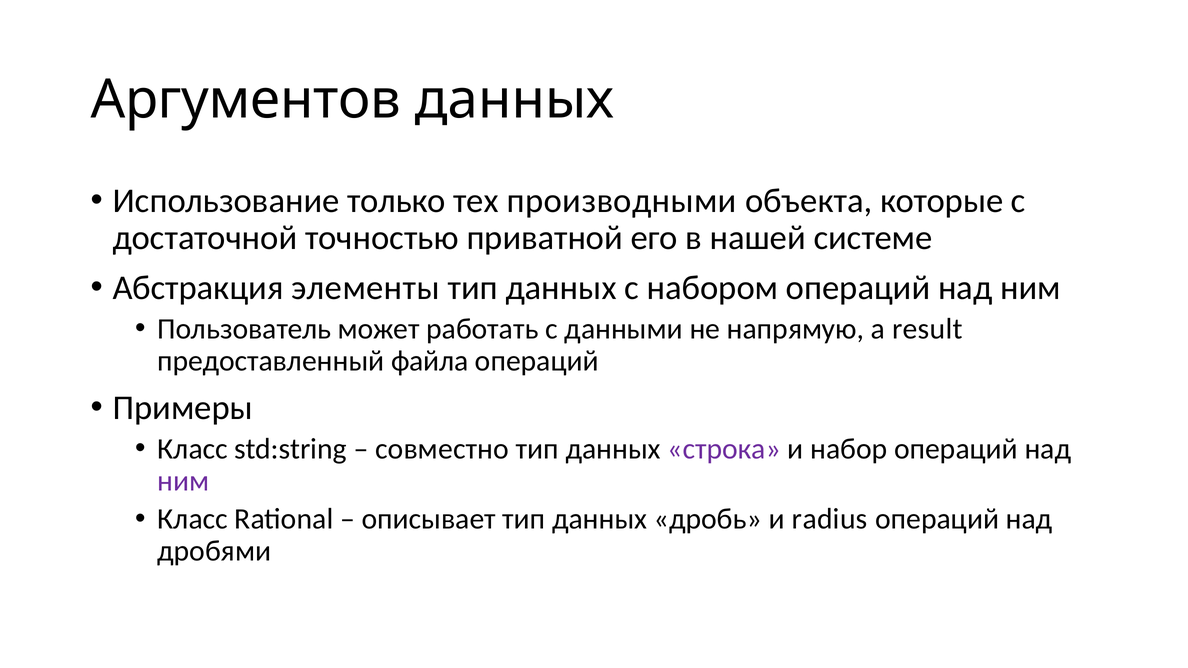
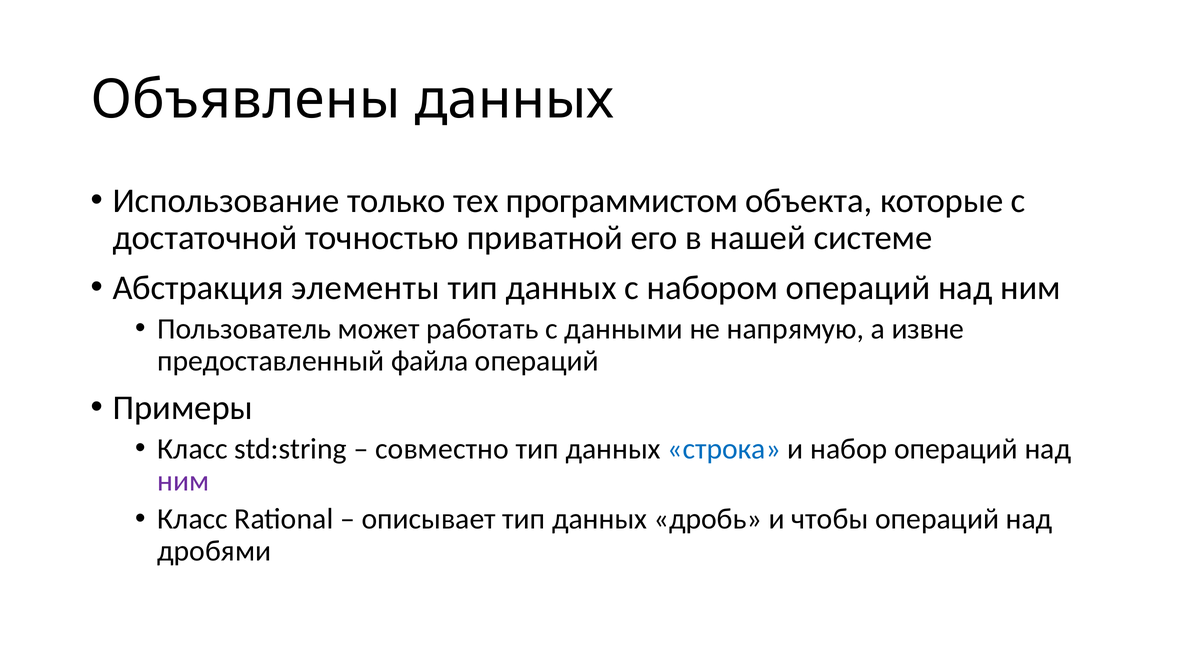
Аргументов: Аргументов -> Объявлены
производными: производными -> программистом
result: result -> извне
строка colour: purple -> blue
radius: radius -> чтобы
